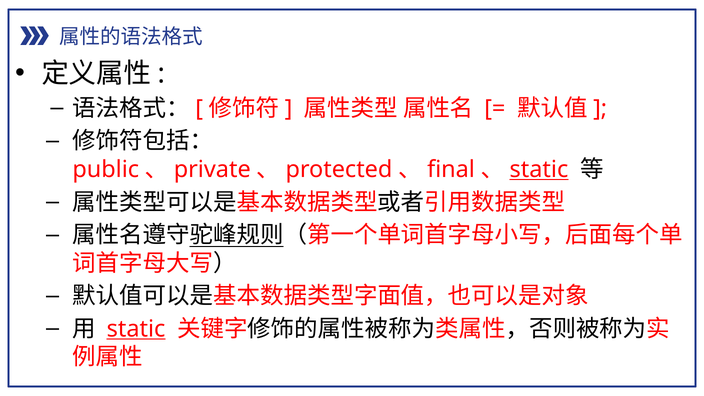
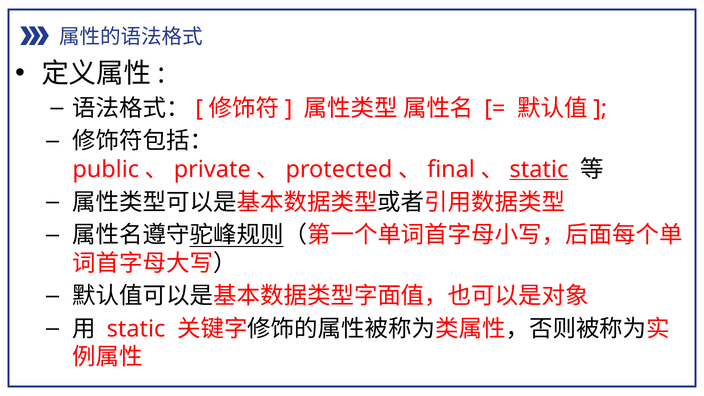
static at (136, 329) underline: present -> none
